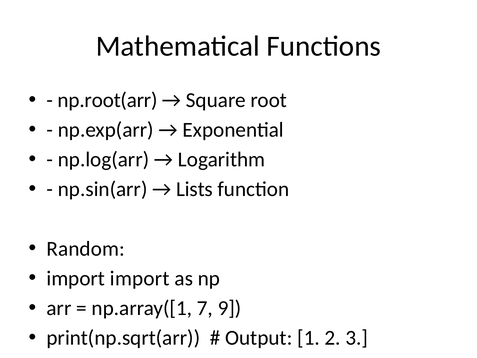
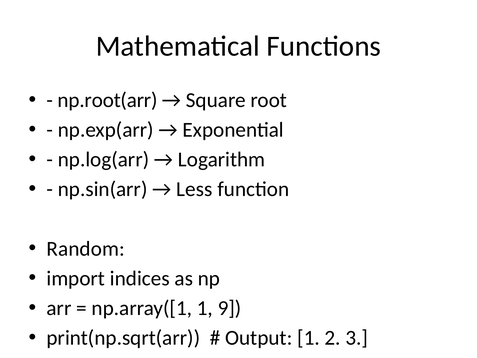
Lists: Lists -> Less
import import: import -> indices
np.array([1 7: 7 -> 1
